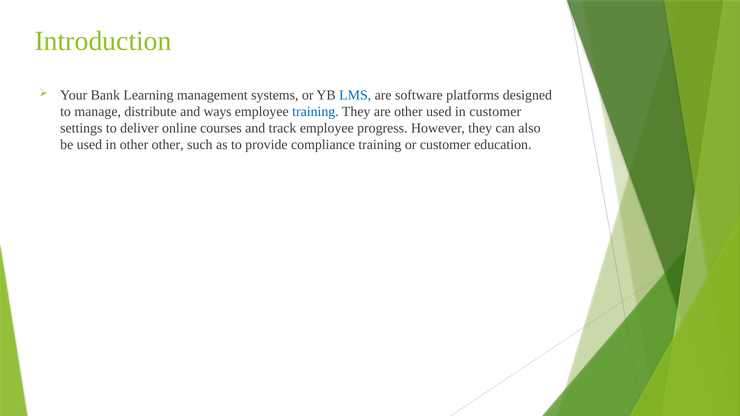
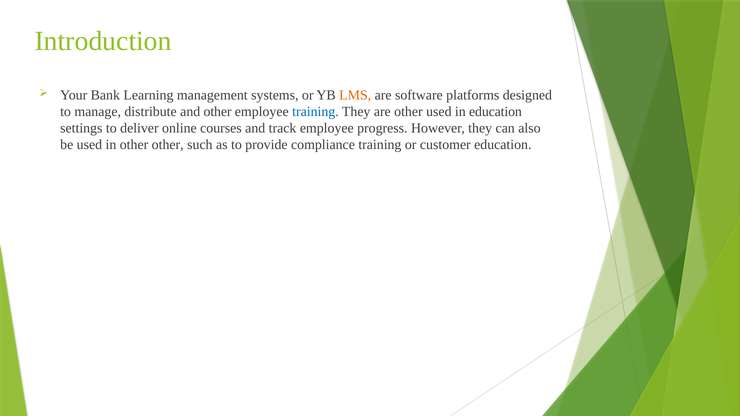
LMS colour: blue -> orange
and ways: ways -> other
in customer: customer -> education
